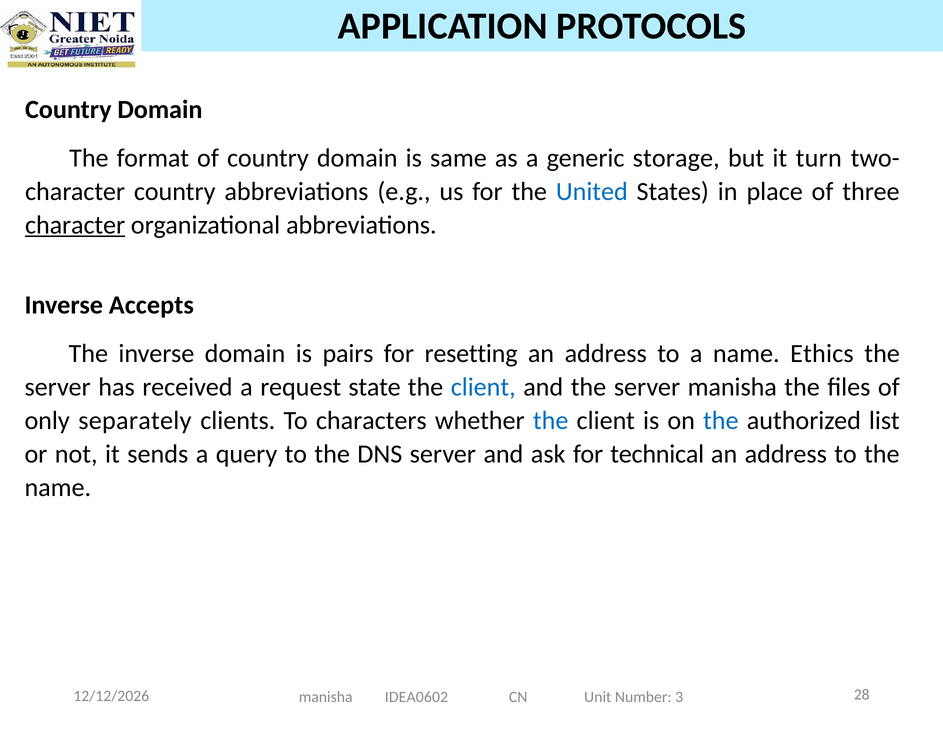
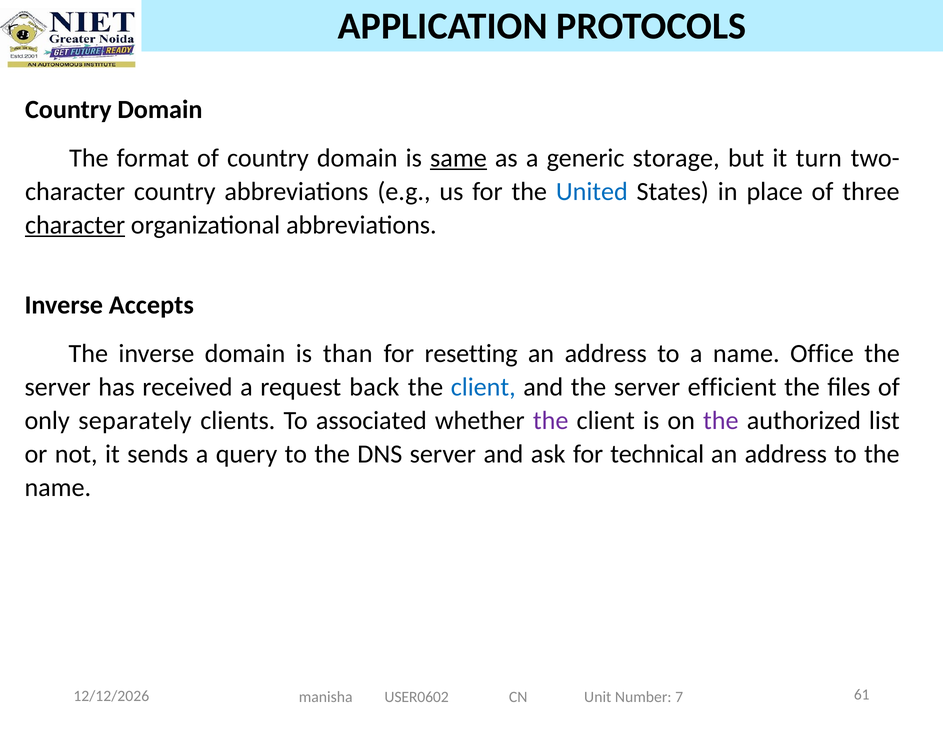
same underline: none -> present
pairs: pairs -> than
Ethics: Ethics -> Office
state: state -> back
server manisha: manisha -> efficient
characters: characters -> associated
the at (551, 421) colour: blue -> purple
the at (721, 421) colour: blue -> purple
28: 28 -> 61
IDEA0602: IDEA0602 -> USER0602
3: 3 -> 7
